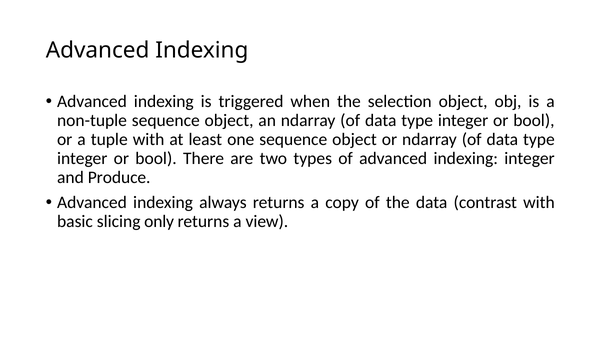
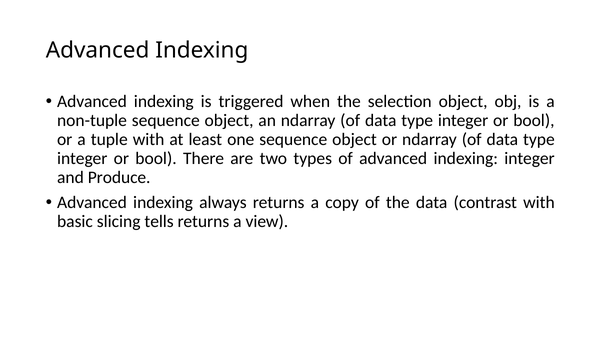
only: only -> tells
